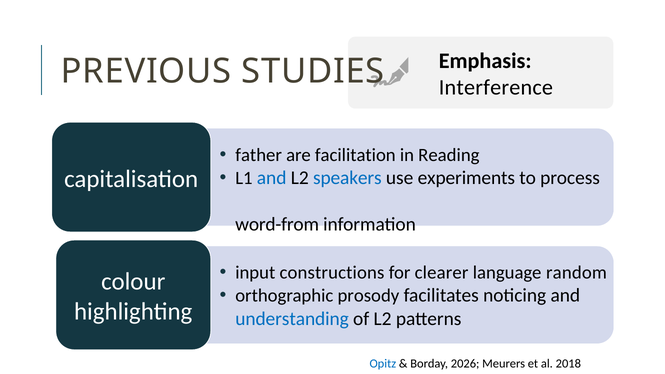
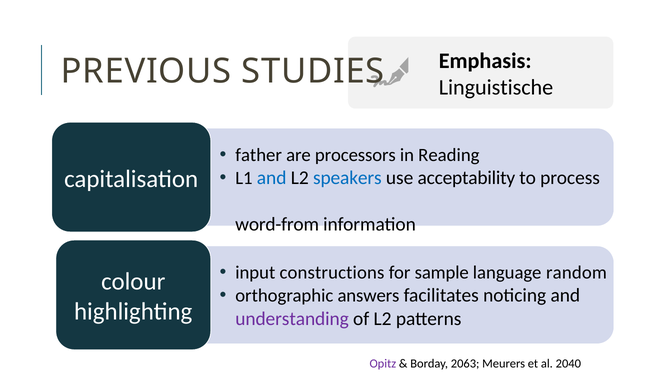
Interference: Interference -> Linguistische
facilitation: facilitation -> processors
experiments: experiments -> acceptability
clearer: clearer -> sample
prosody: prosody -> answers
understanding colour: blue -> purple
Opitz colour: blue -> purple
2026: 2026 -> 2063
2018: 2018 -> 2040
